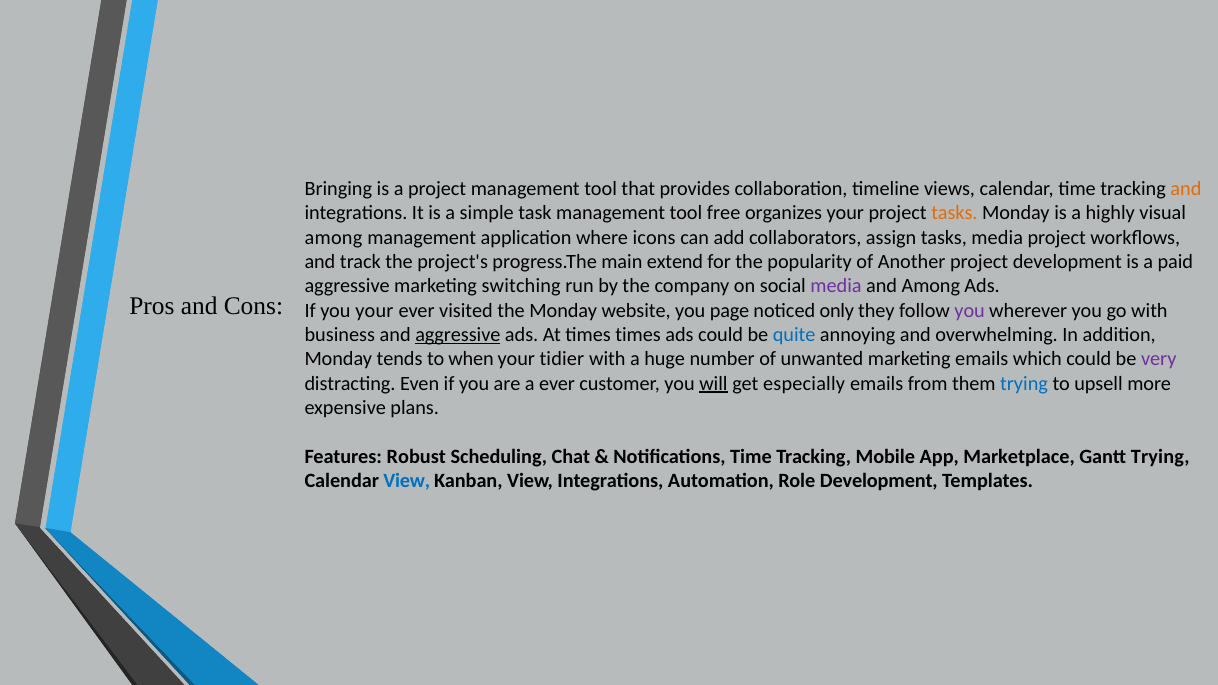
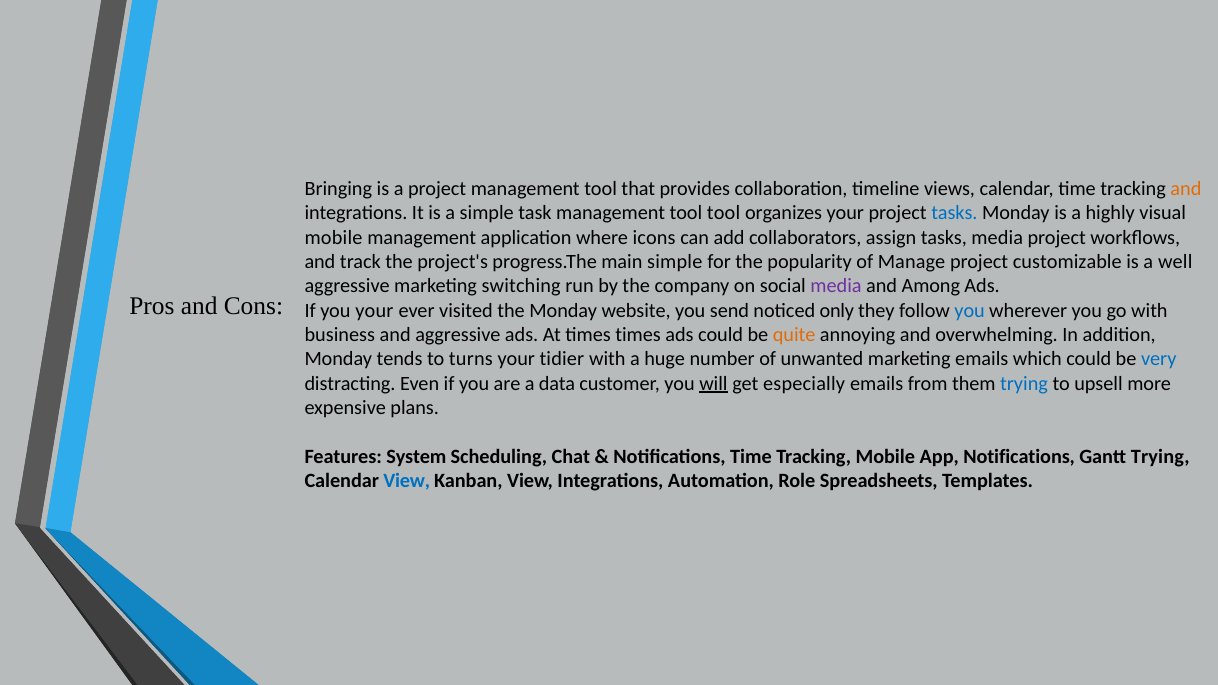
tool free: free -> tool
tasks at (954, 213) colour: orange -> blue
among at (333, 237): among -> mobile
main extend: extend -> simple
Another: Another -> Manage
project development: development -> customizable
paid: paid -> well
page: page -> send
you at (970, 310) colour: purple -> blue
aggressive at (458, 335) underline: present -> none
quite colour: blue -> orange
when: when -> turns
very colour: purple -> blue
a ever: ever -> data
Robust: Robust -> System
App Marketplace: Marketplace -> Notifications
Role Development: Development -> Spreadsheets
